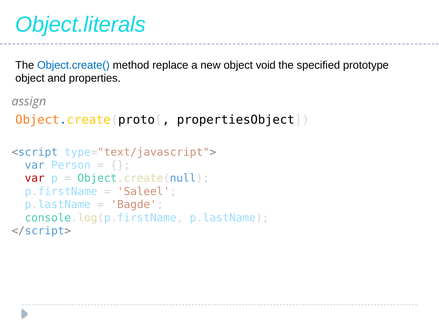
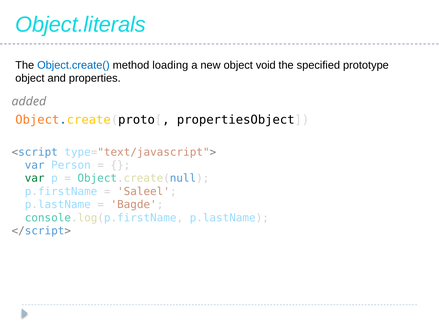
replace: replace -> loading
assign: assign -> added
var at (35, 179) colour: red -> green
